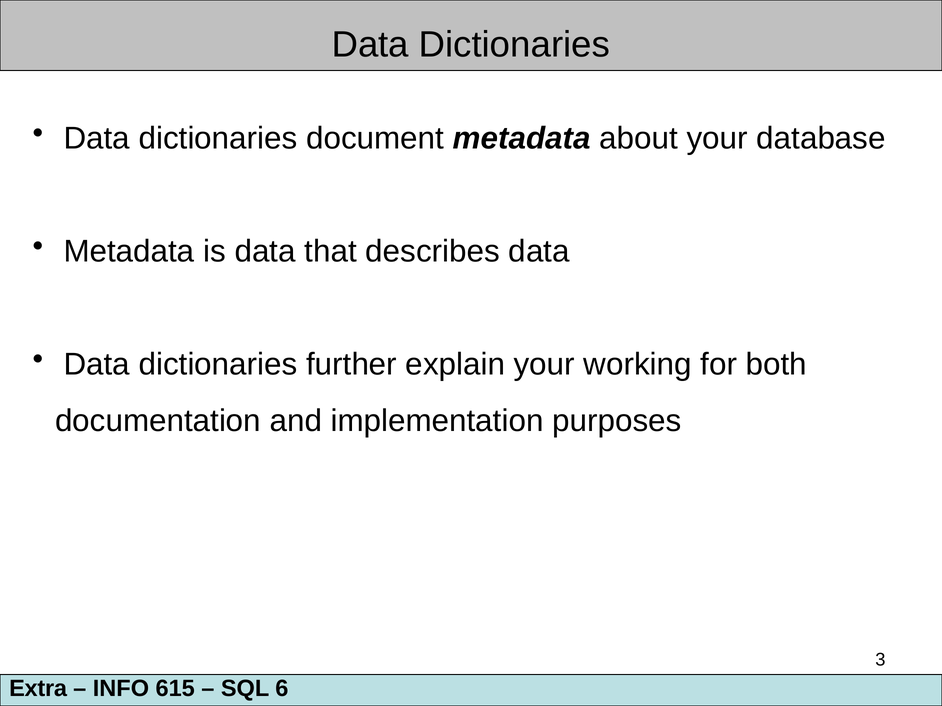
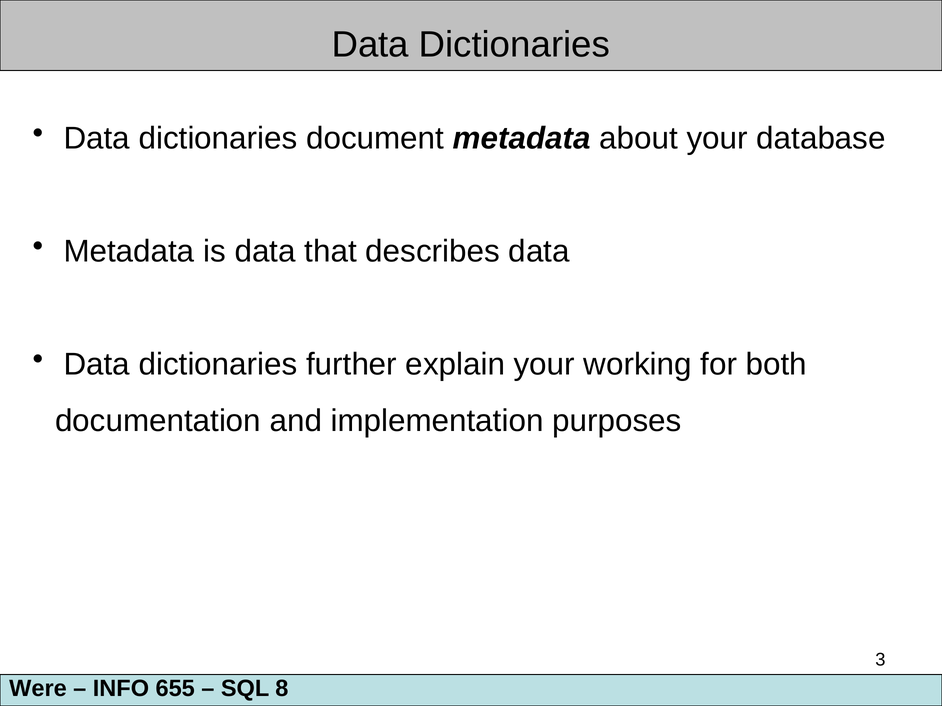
Extra: Extra -> Were
615: 615 -> 655
6: 6 -> 8
